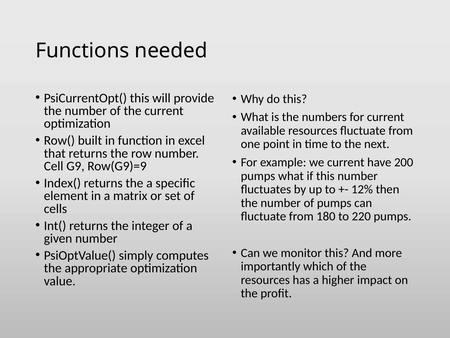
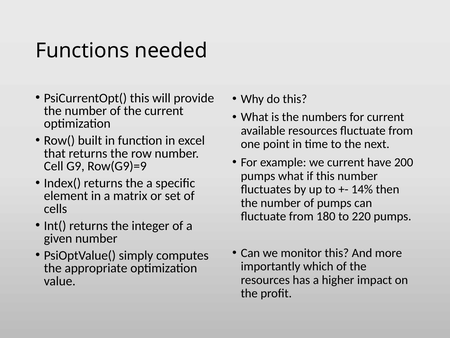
12%: 12% -> 14%
